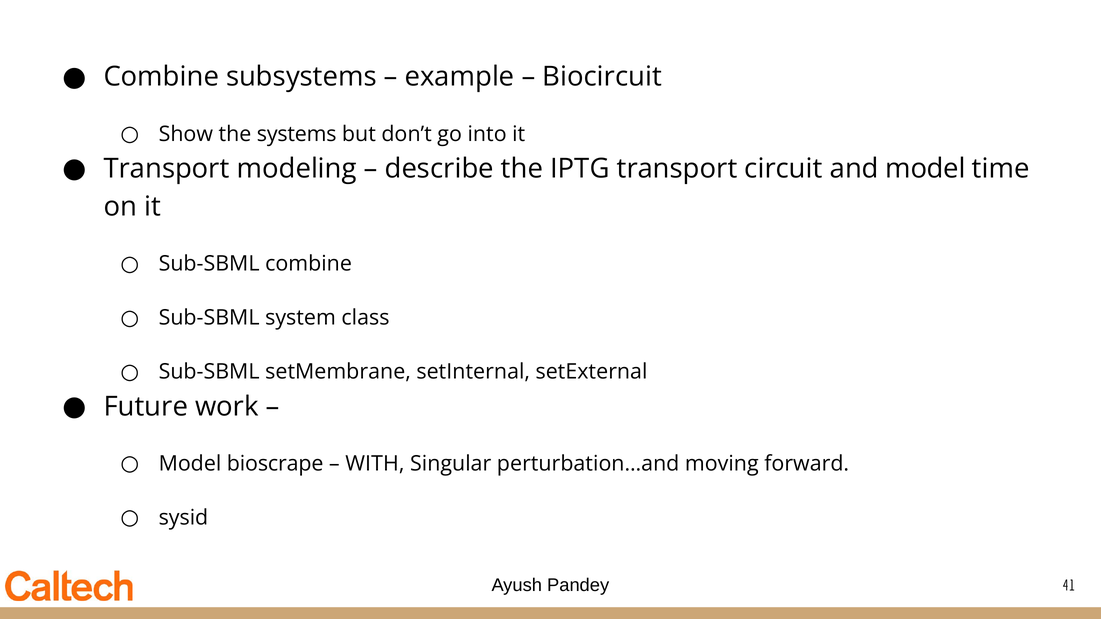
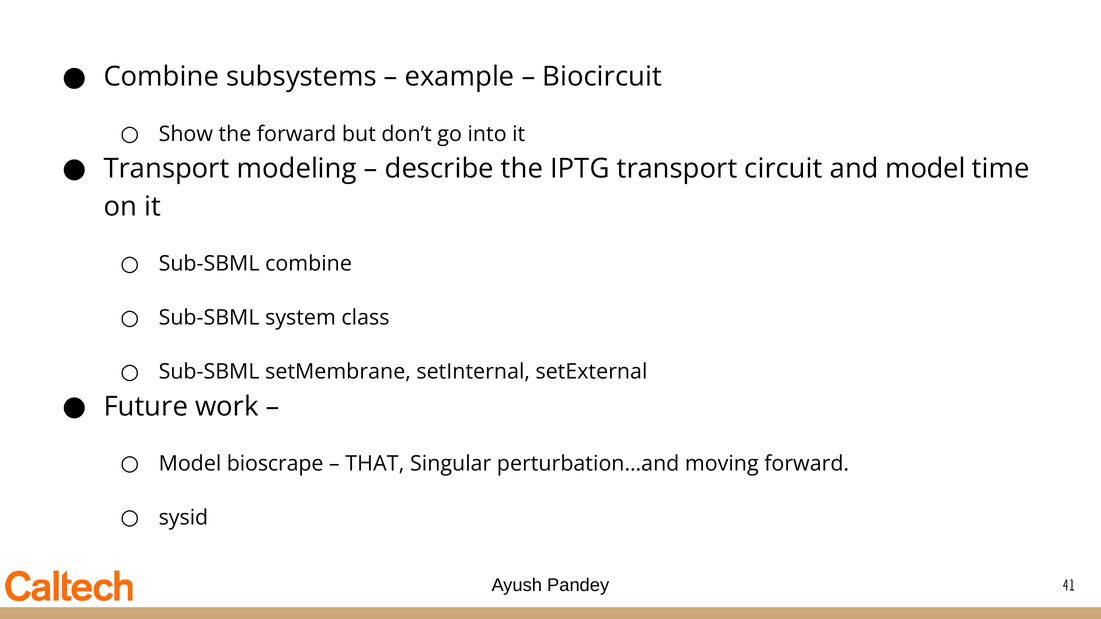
the systems: systems -> forward
WITH: WITH -> THAT
